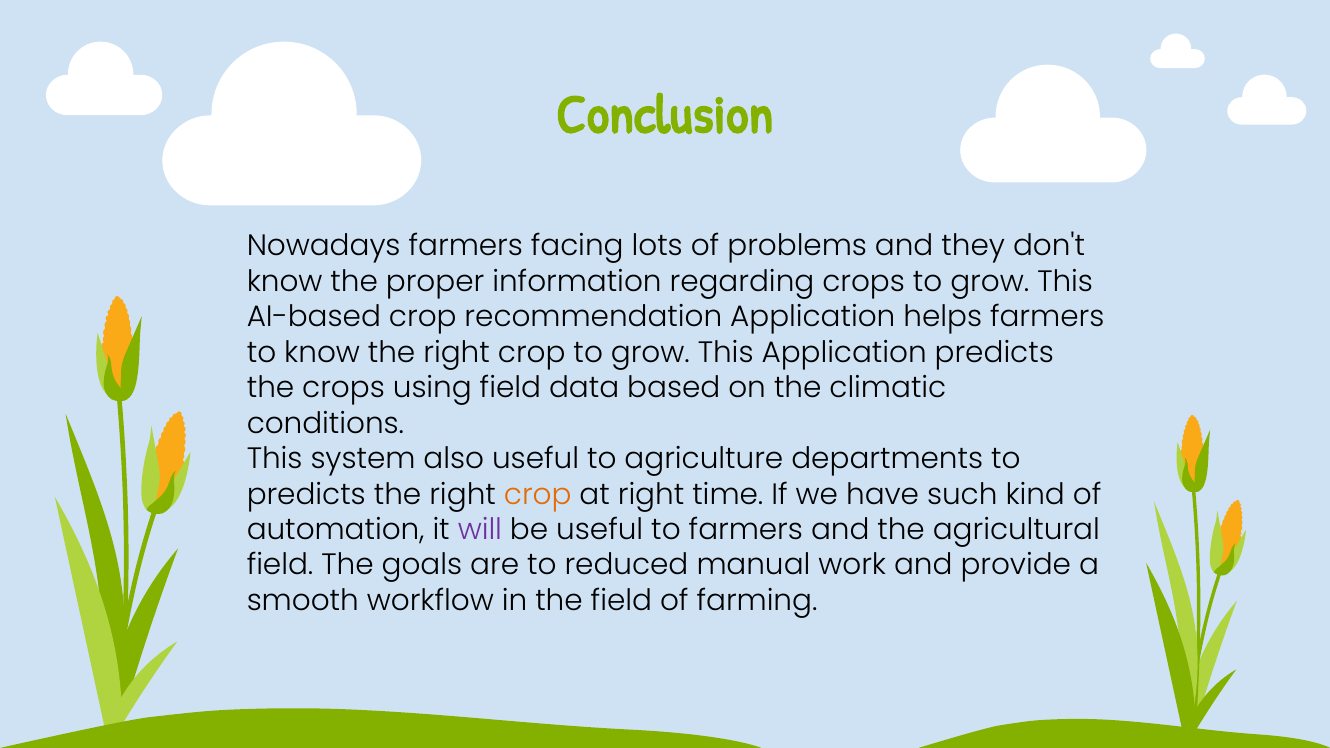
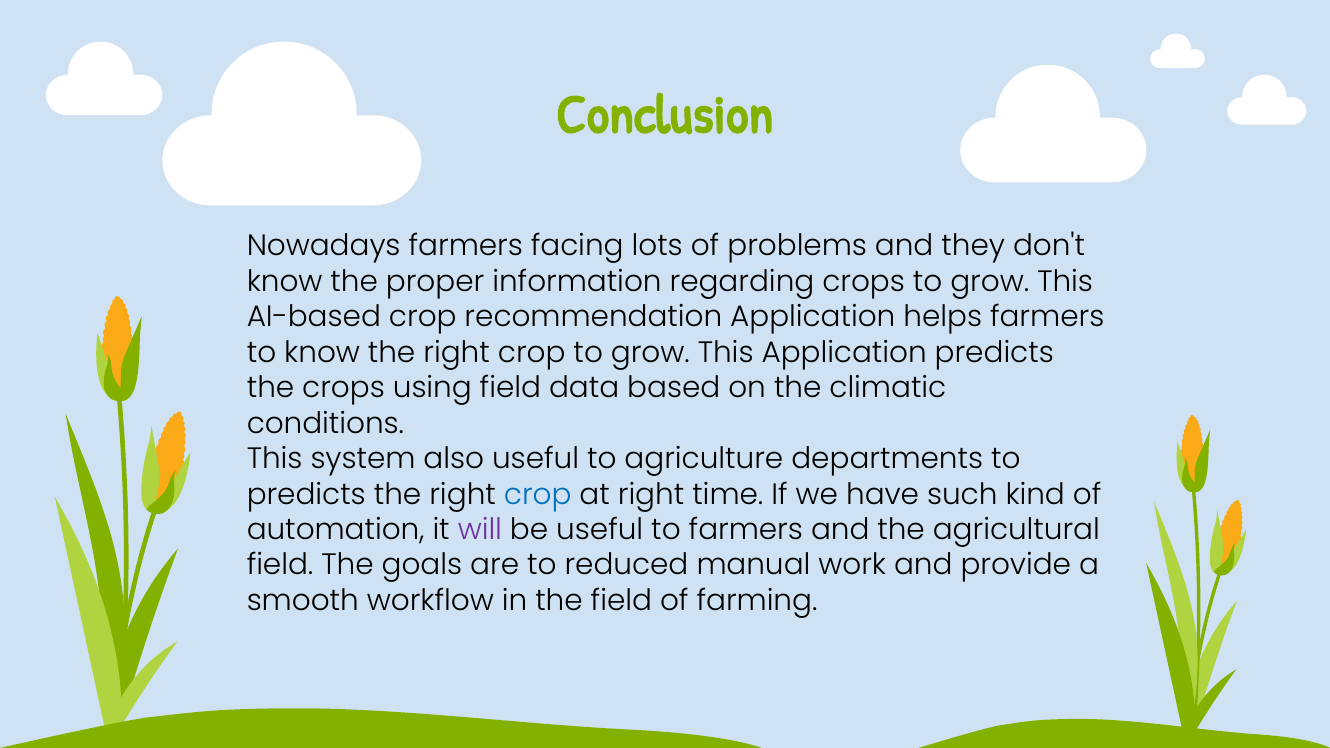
crop at (538, 494) colour: orange -> blue
